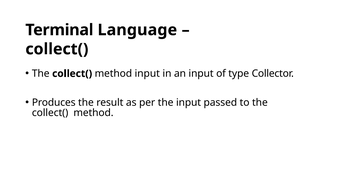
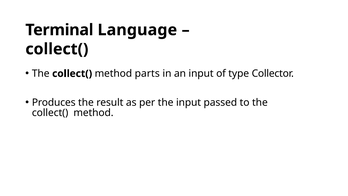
method input: input -> parts
